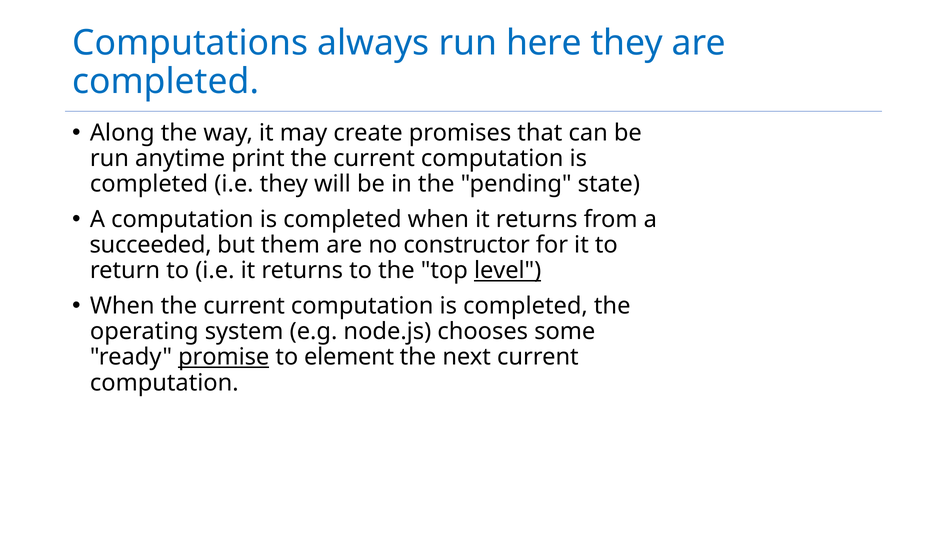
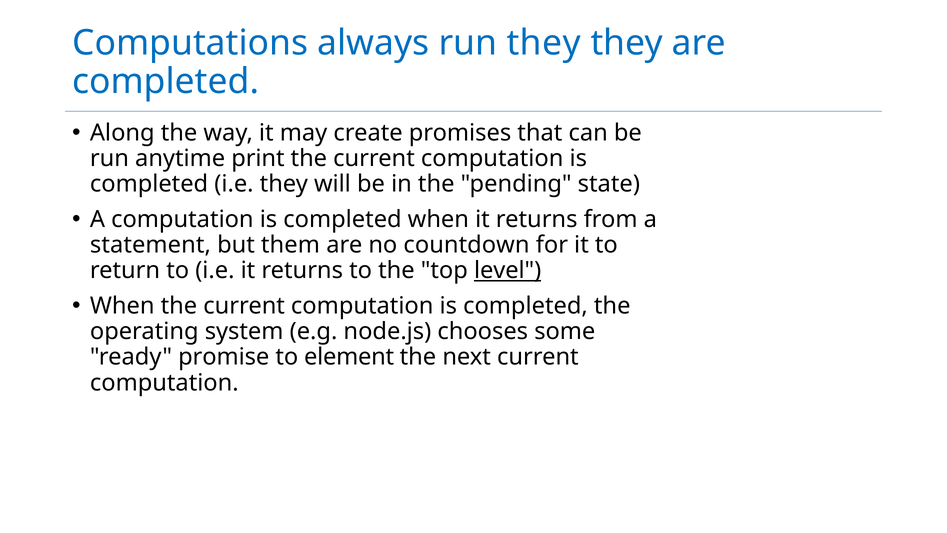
run here: here -> they
succeeded: succeeded -> statement
constructor: constructor -> countdown
promise underline: present -> none
